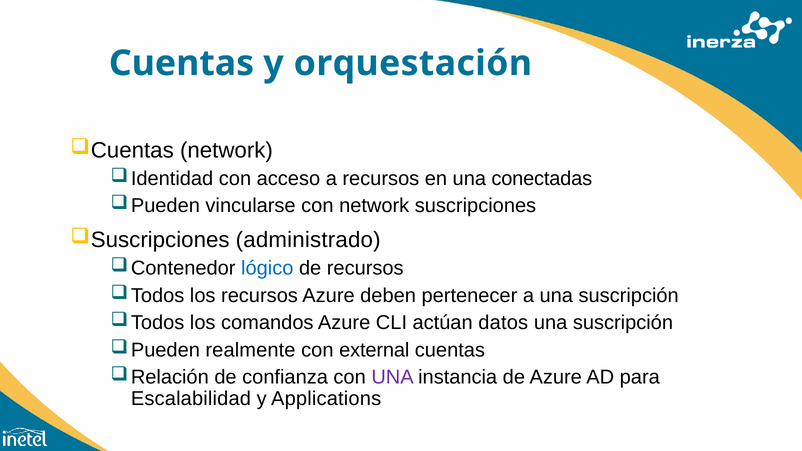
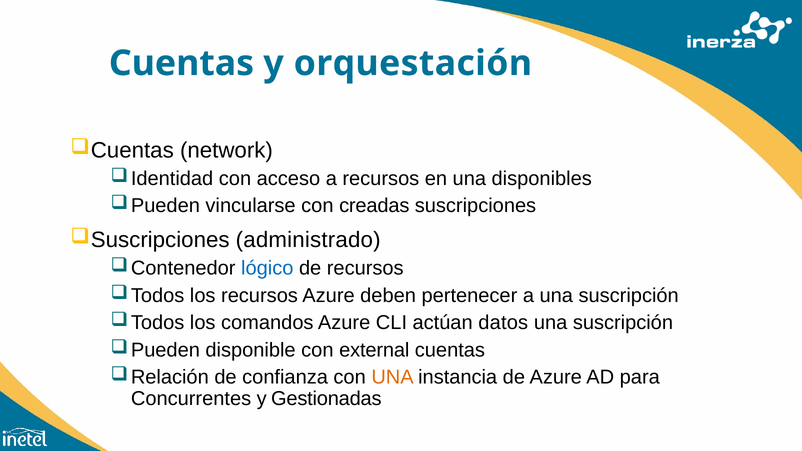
conectadas: conectadas -> disponibles
con network: network -> creadas
realmente: realmente -> disponible
UNA at (393, 377) colour: purple -> orange
Escalabilidad: Escalabilidad -> Concurrentes
Applications: Applications -> Gestionadas
